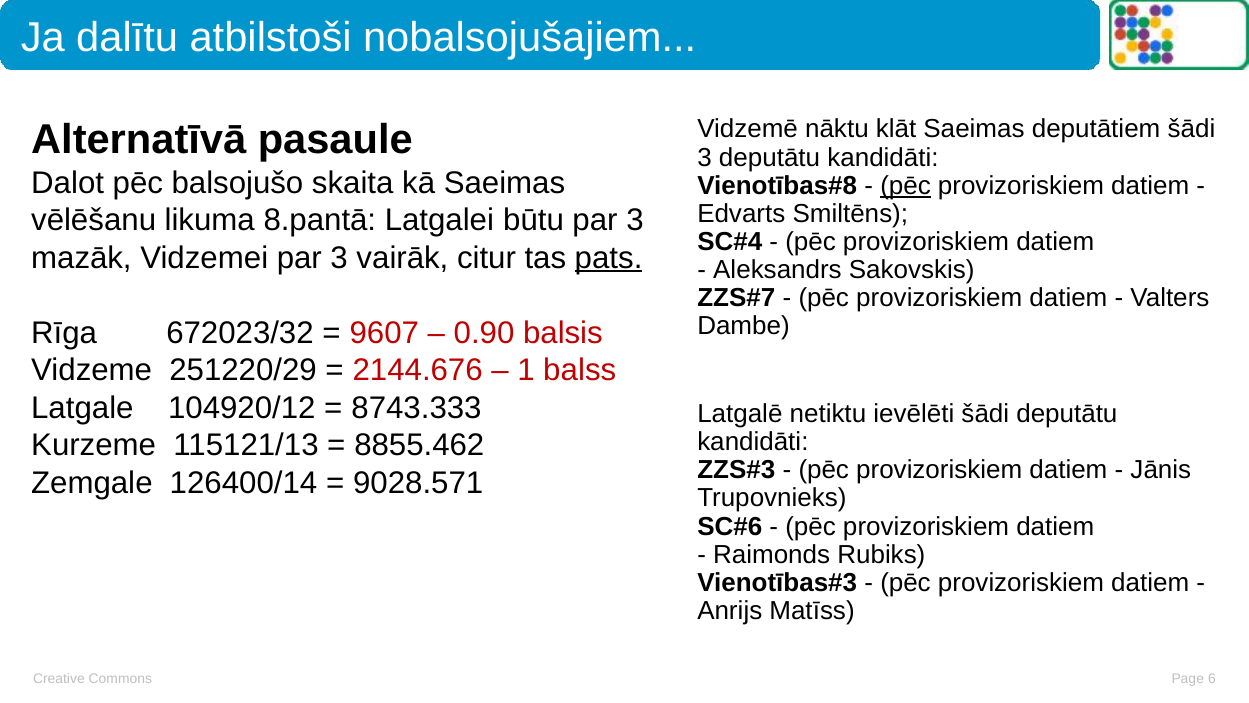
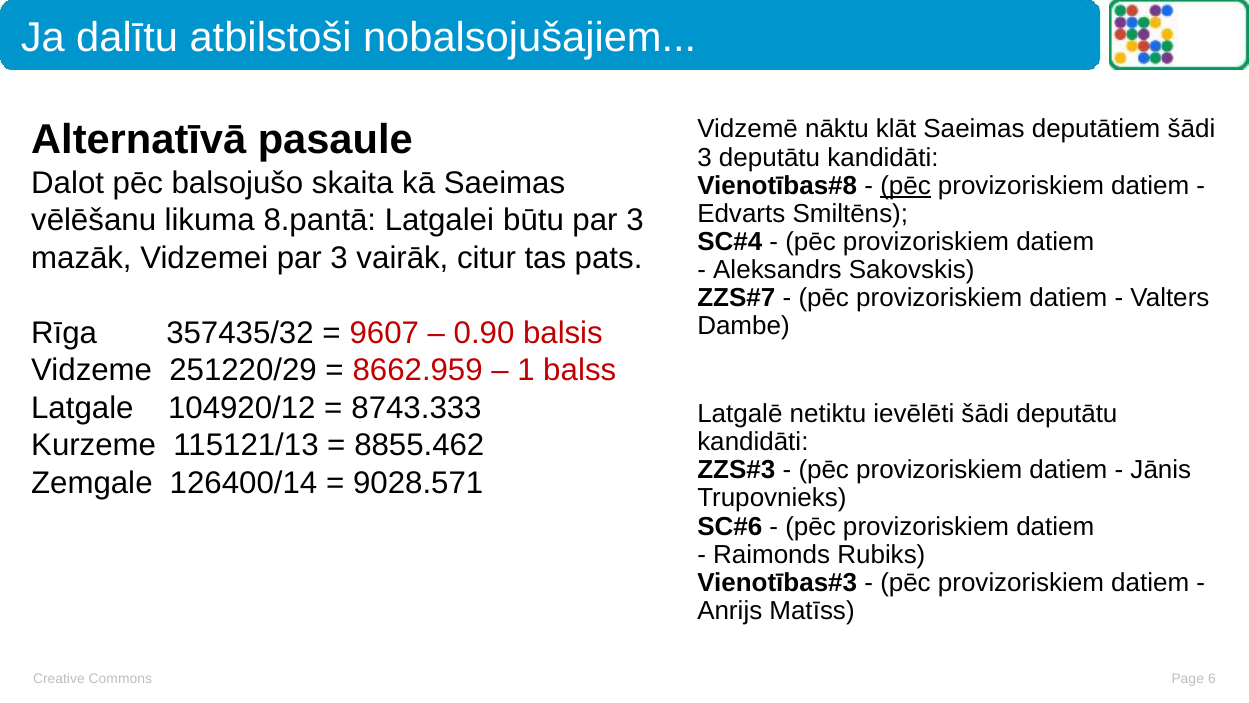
pats underline: present -> none
672023/32: 672023/32 -> 357435/32
2144.676: 2144.676 -> 8662.959
